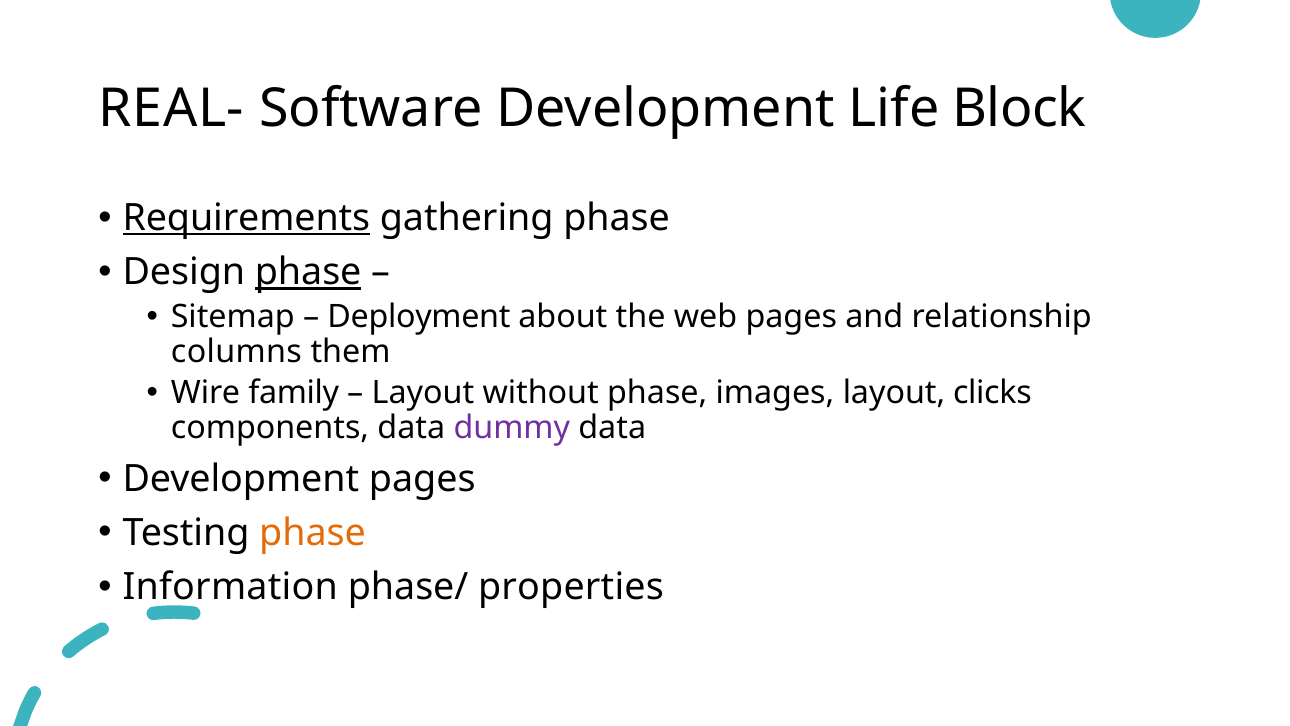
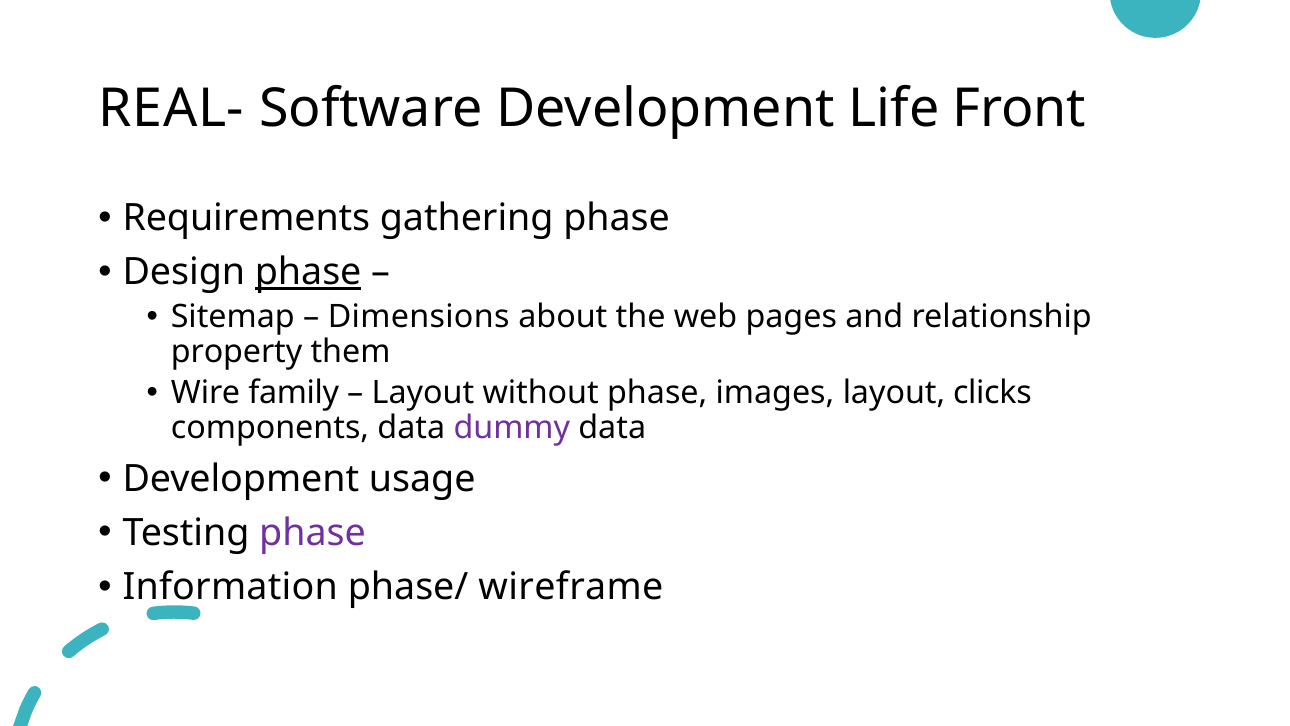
Block: Block -> Front
Requirements underline: present -> none
Deployment: Deployment -> Dimensions
columns: columns -> property
Development pages: pages -> usage
phase at (313, 533) colour: orange -> purple
properties: properties -> wireframe
